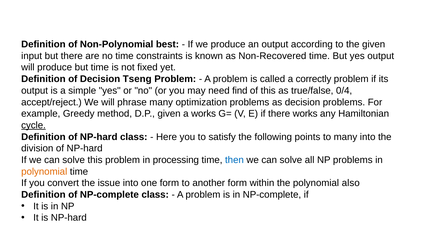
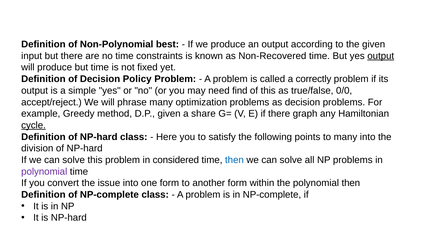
output at (381, 56) underline: none -> present
Tseng: Tseng -> Policy
0/4: 0/4 -> 0/0
a works: works -> share
there works: works -> graph
processing: processing -> considered
polynomial at (44, 172) colour: orange -> purple
polynomial also: also -> then
